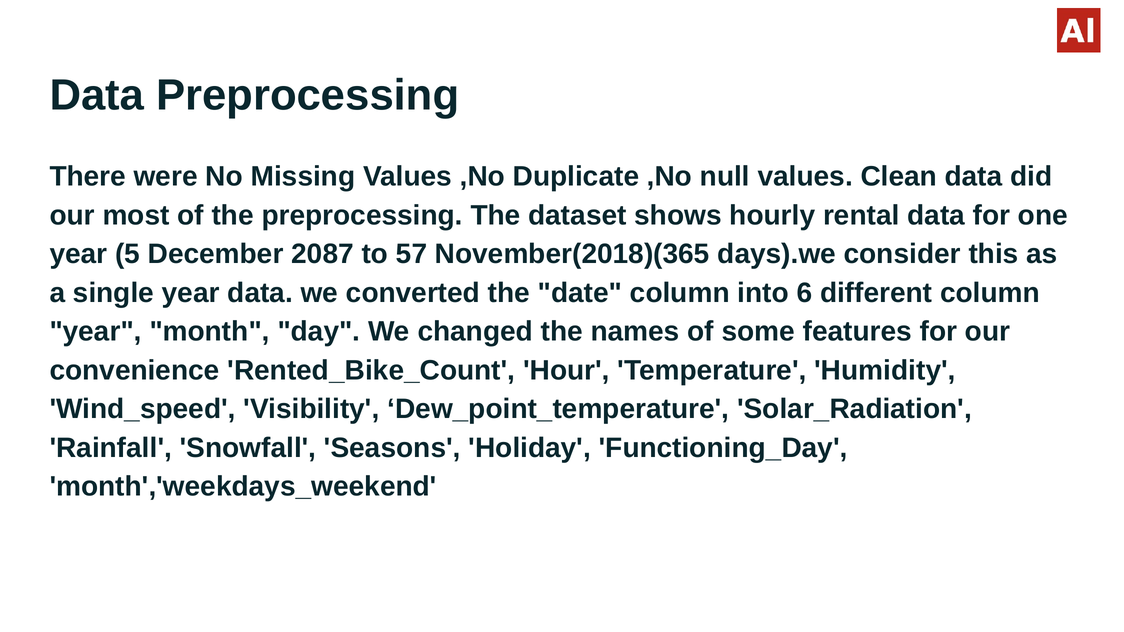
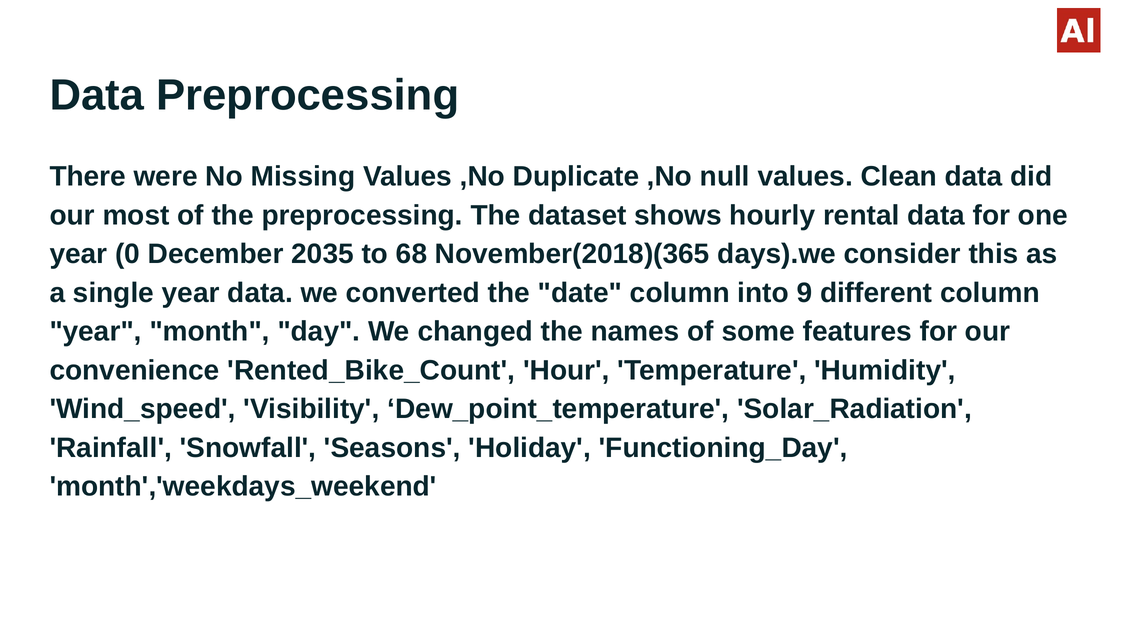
5: 5 -> 0
2087: 2087 -> 2035
57: 57 -> 68
6: 6 -> 9
